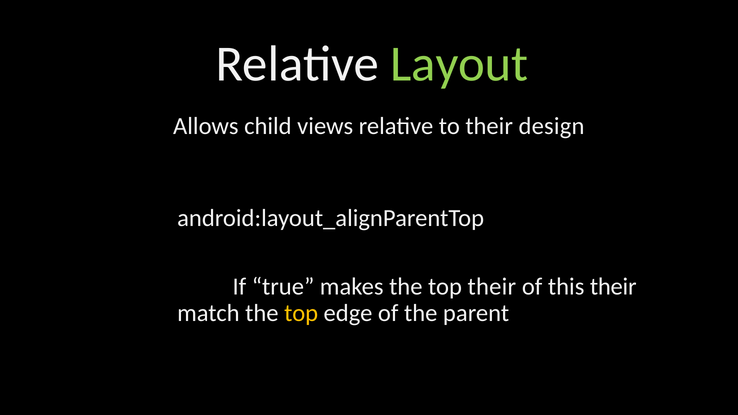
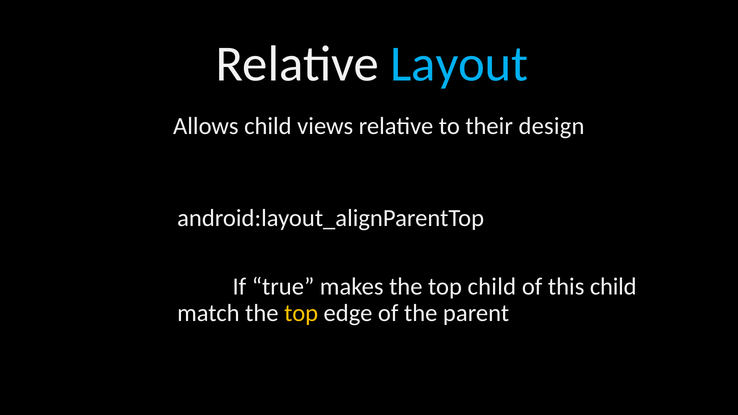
Layout colour: light green -> light blue
top their: their -> child
this their: their -> child
